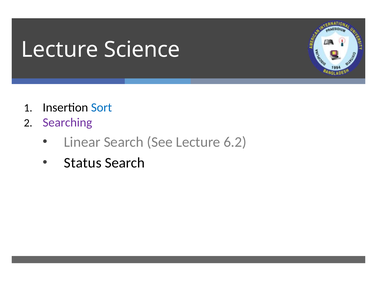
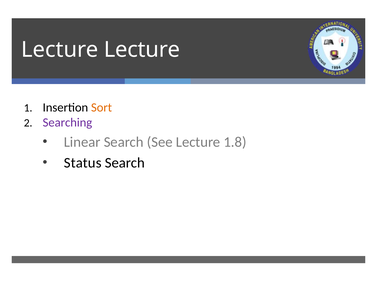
Lecture Science: Science -> Lecture
Sort colour: blue -> orange
6.2: 6.2 -> 1.8
